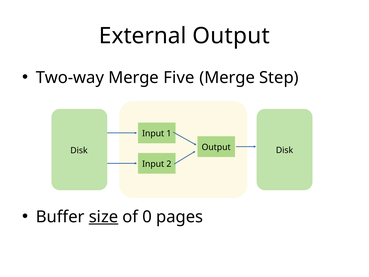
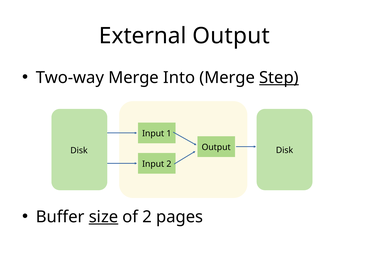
Five: Five -> Into
Step underline: none -> present
of 0: 0 -> 2
